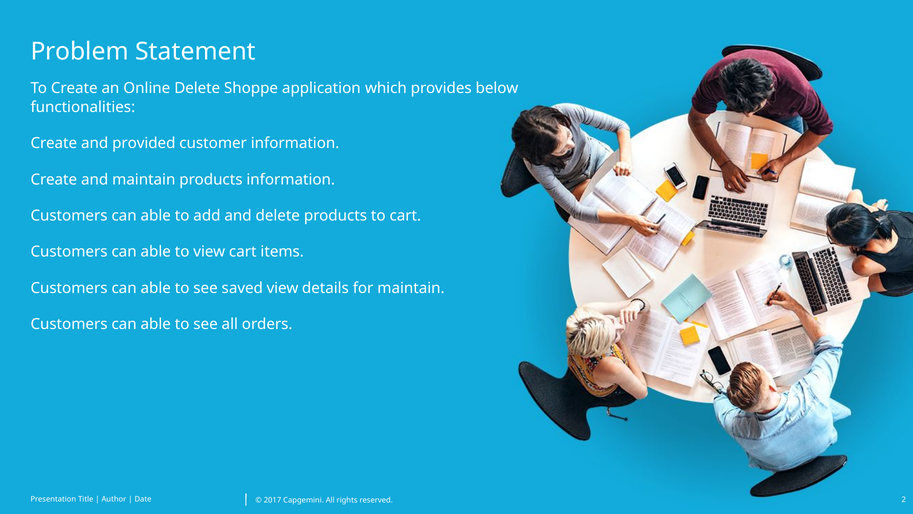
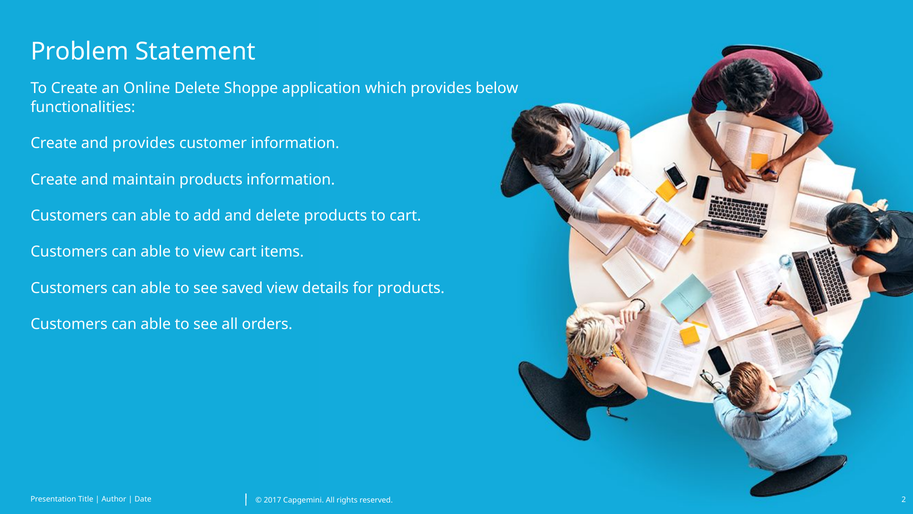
and provided: provided -> provides
for maintain: maintain -> products
